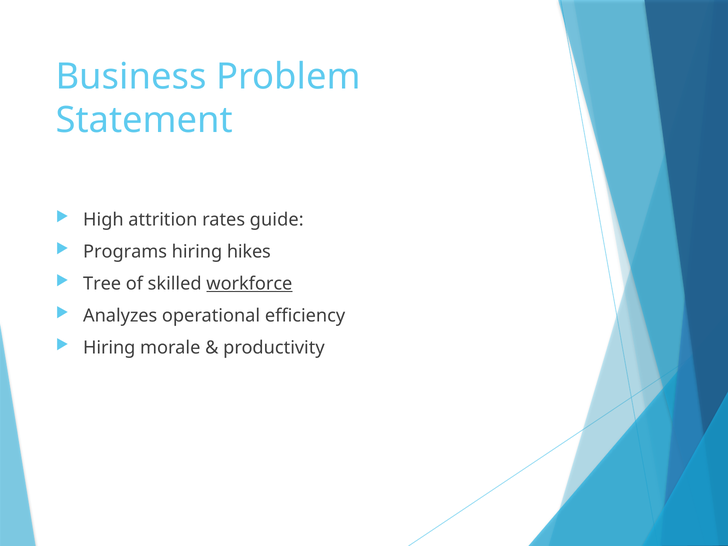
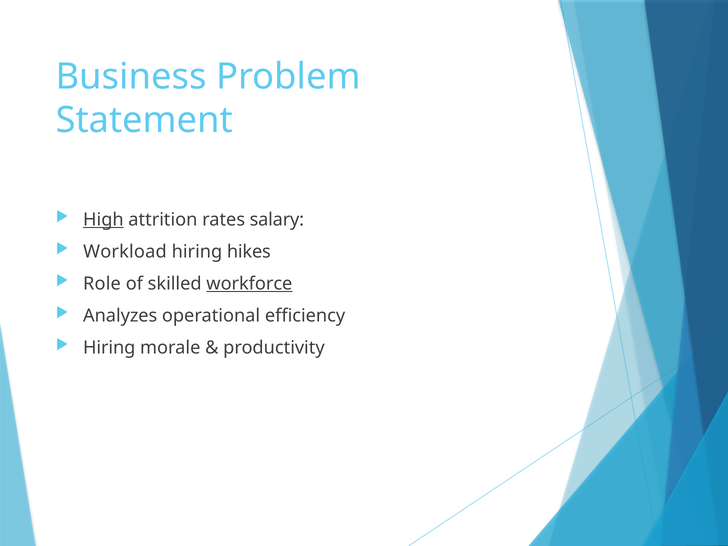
High underline: none -> present
guide: guide -> salary
Programs: Programs -> Workload
Tree: Tree -> Role
